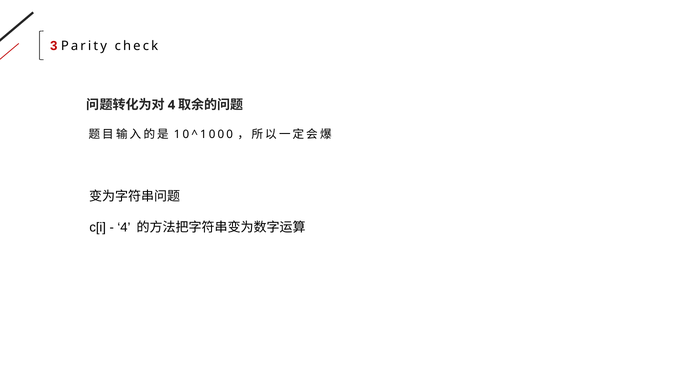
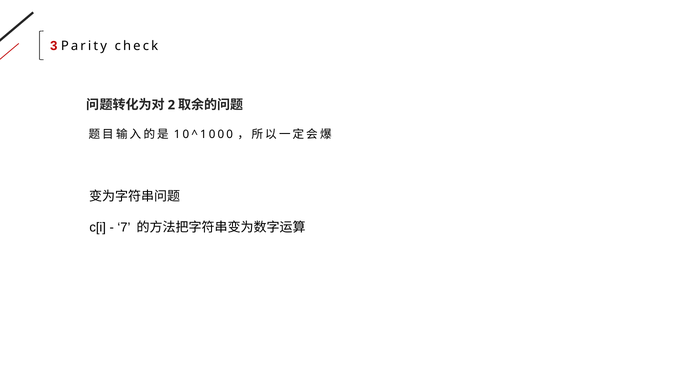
4 at (171, 105): 4 -> 2
4 at (124, 227): 4 -> 7
